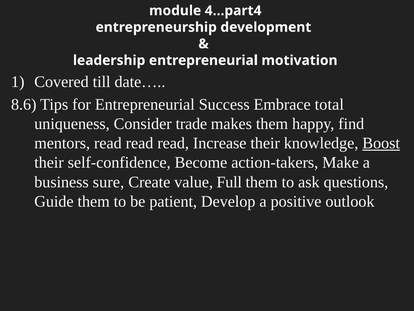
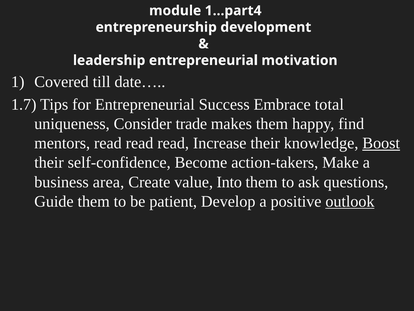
4…part4: 4…part4 -> 1…part4
8.6: 8.6 -> 1.7
sure: sure -> area
Full: Full -> Into
outlook underline: none -> present
